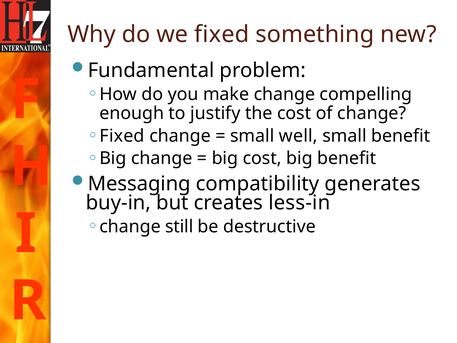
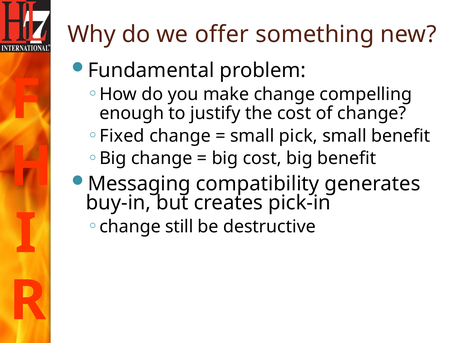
we fixed: fixed -> offer
well: well -> pick
less-in: less-in -> pick-in
